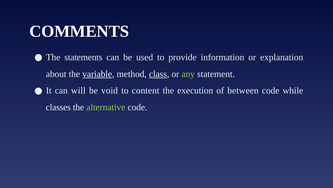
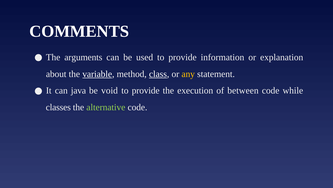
statements: statements -> arguments
any colour: light green -> yellow
will: will -> java
content at (146, 90): content -> provide
